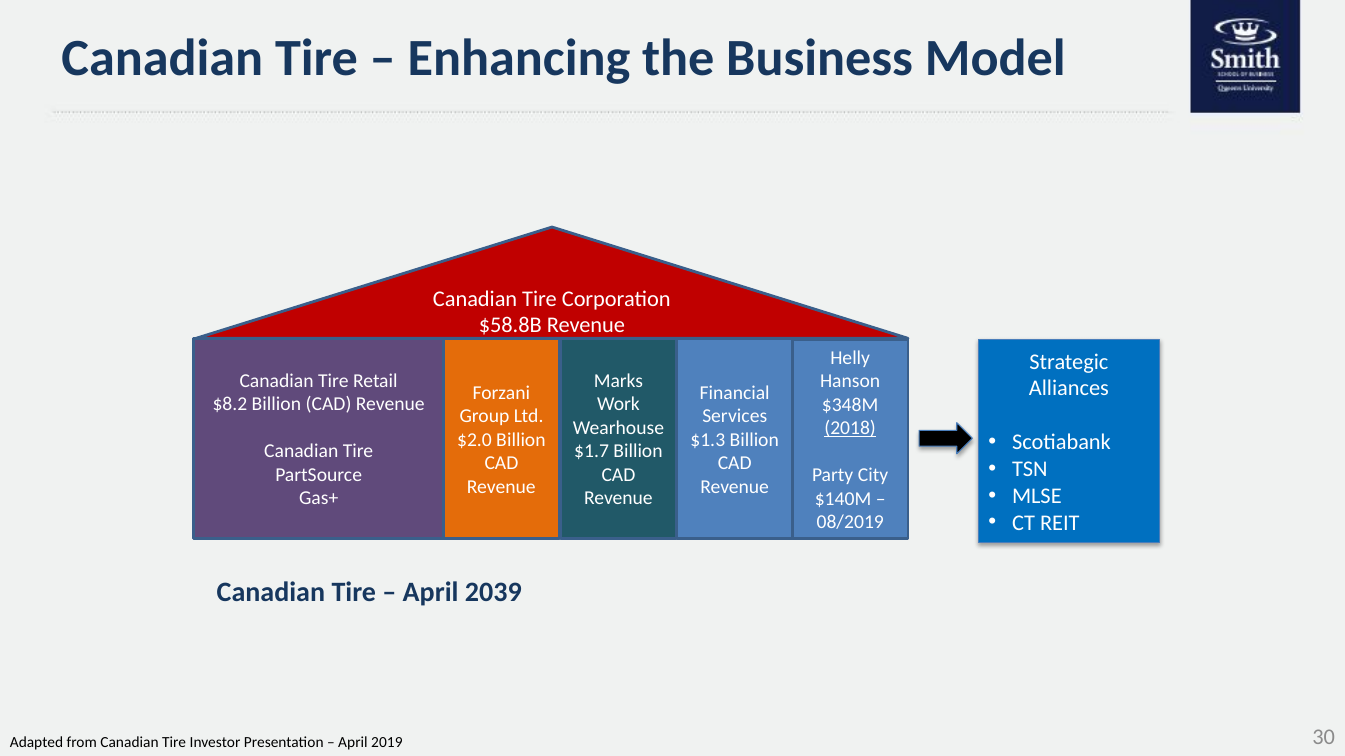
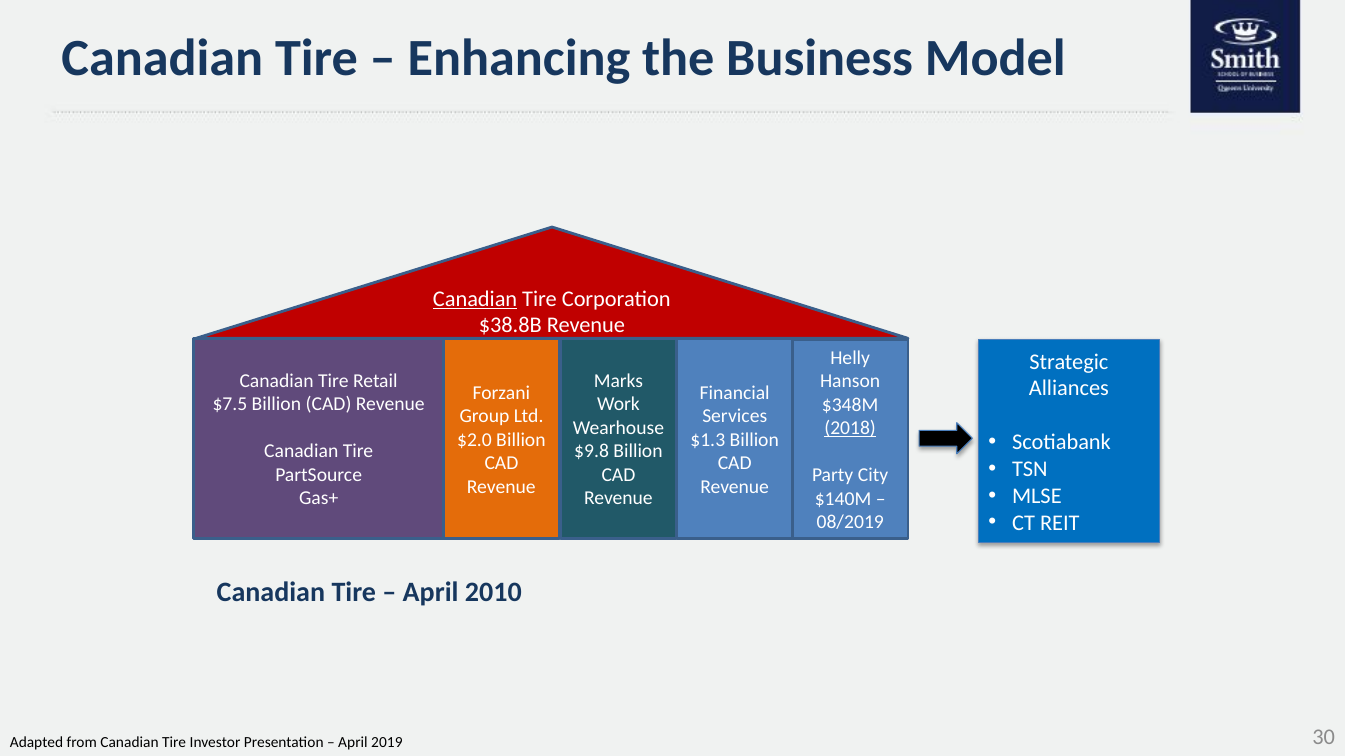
Canadian at (475, 299) underline: none -> present
$58.8B: $58.8B -> $38.8B
$8.2: $8.2 -> $7.5
$1.7: $1.7 -> $9.8
2039: 2039 -> 2010
